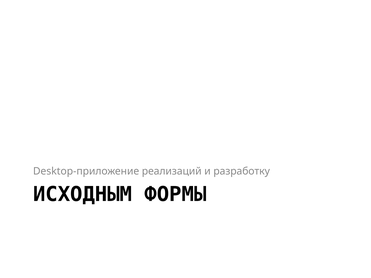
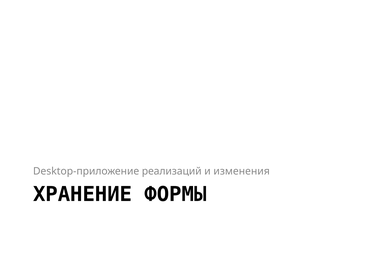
разработку: разработку -> изменения
ИСХОДНЫМ: ИСХОДНЫМ -> ХРАНЕНИЕ
